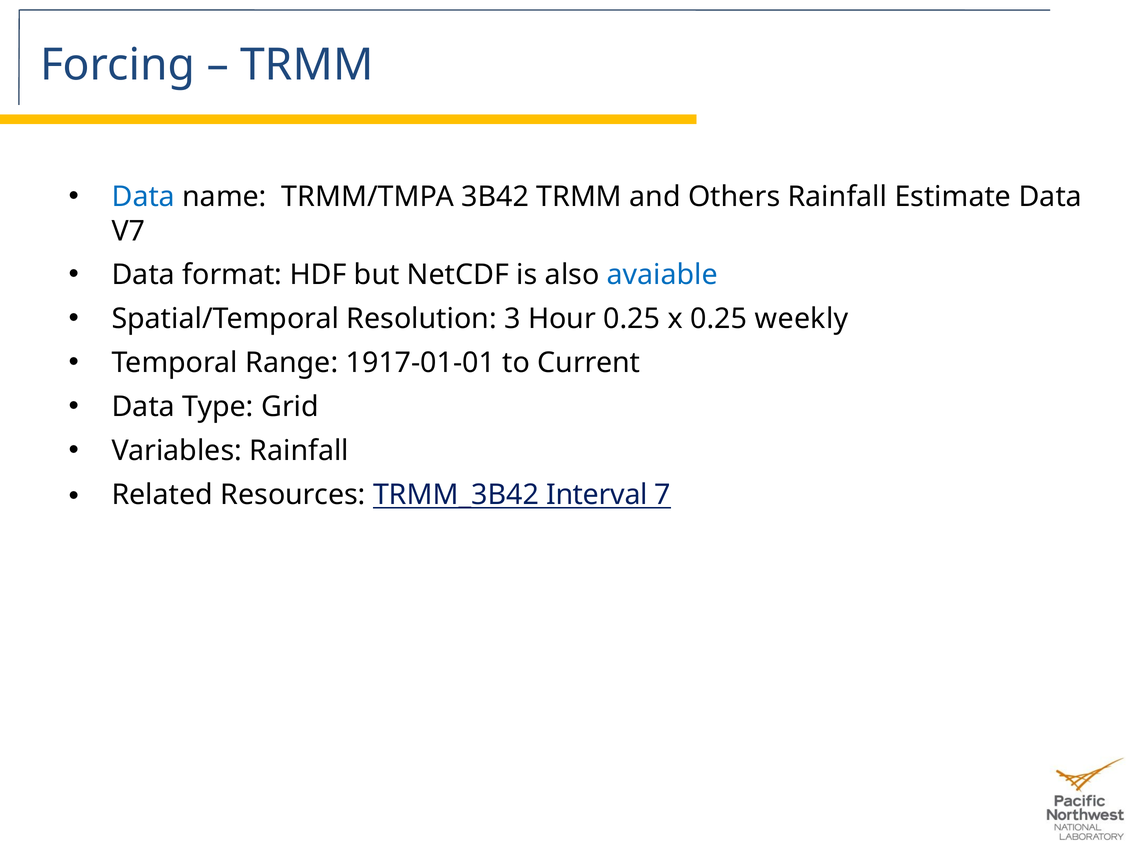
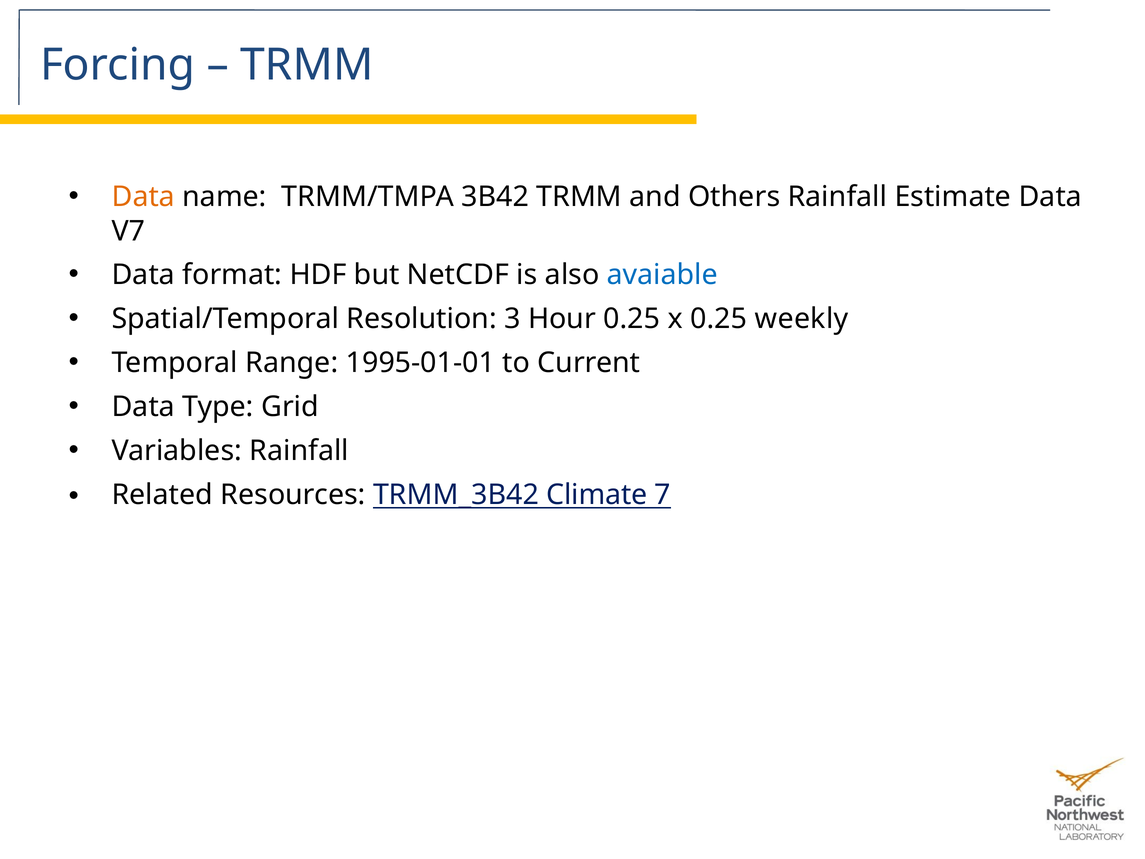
Data at (143, 197) colour: blue -> orange
1917-01-01: 1917-01-01 -> 1995-01-01
Interval: Interval -> Climate
